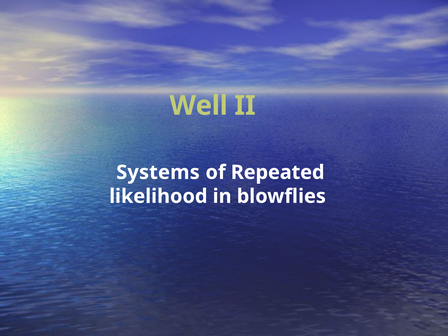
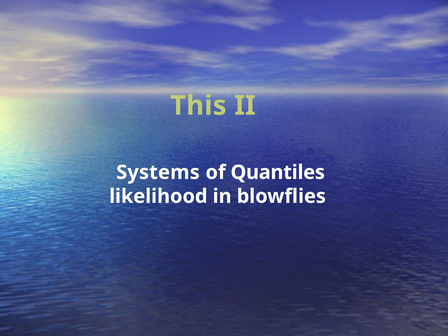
Well: Well -> This
Repeated: Repeated -> Quantiles
